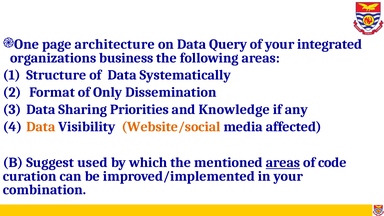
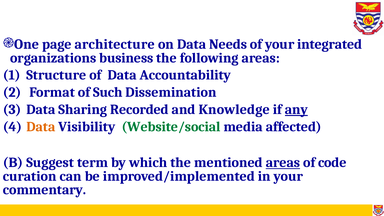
Query: Query -> Needs
Systematically: Systematically -> Accountability
Only: Only -> Such
Priorities: Priorities -> Recorded
any underline: none -> present
Website/social colour: orange -> green
used: used -> term
combination: combination -> commentary
